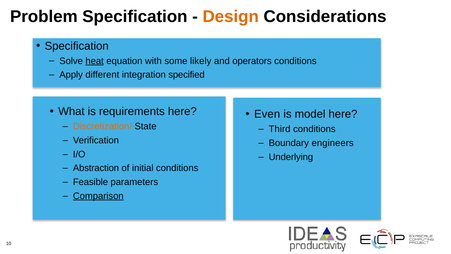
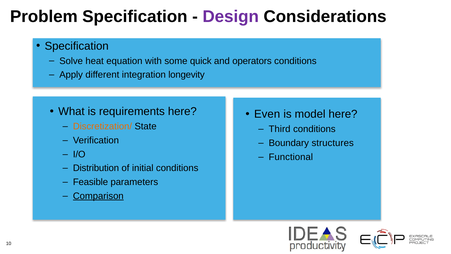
Design colour: orange -> purple
heat underline: present -> none
likely: likely -> quick
specified: specified -> longevity
engineers: engineers -> structures
Underlying: Underlying -> Functional
Abstraction: Abstraction -> Distribution
